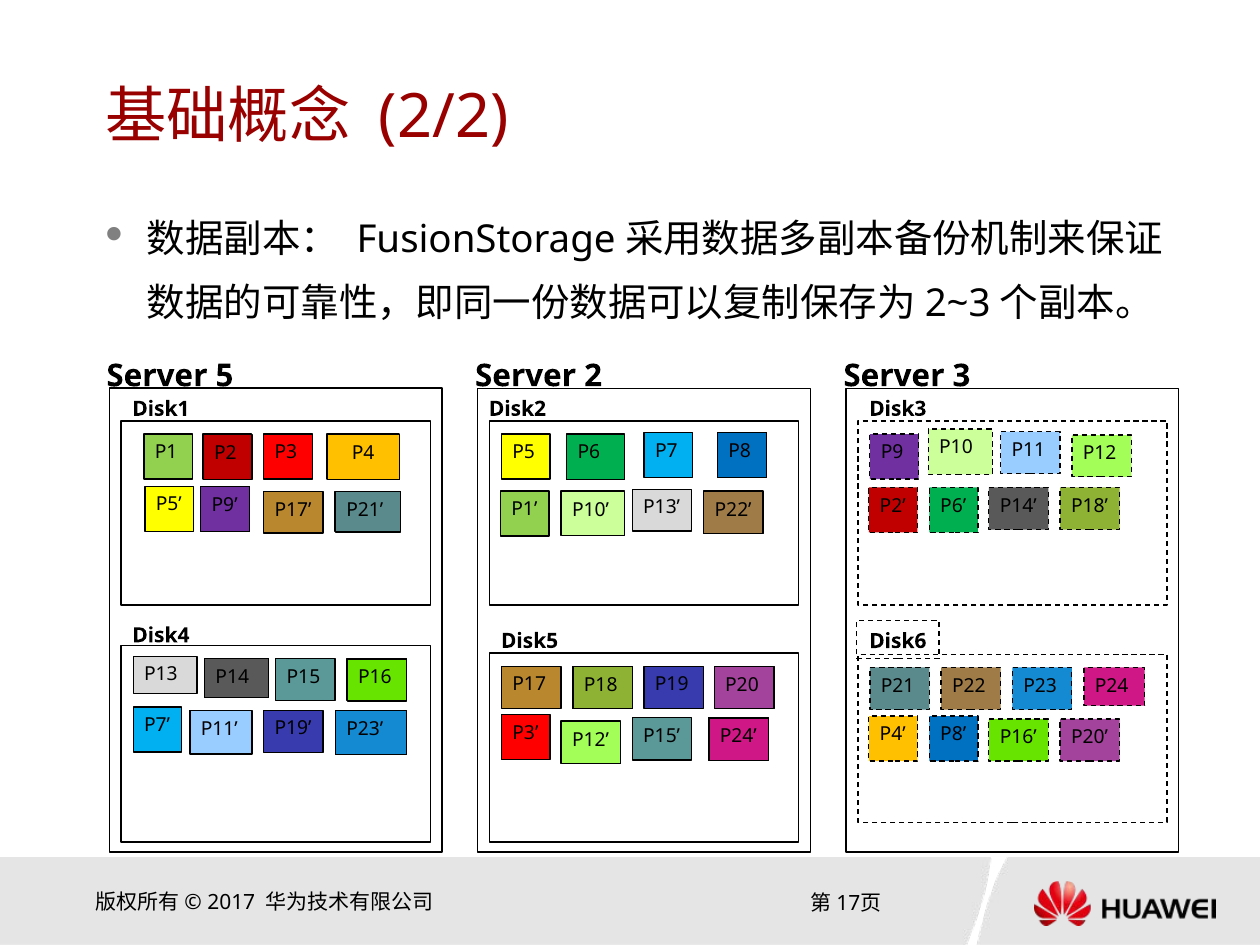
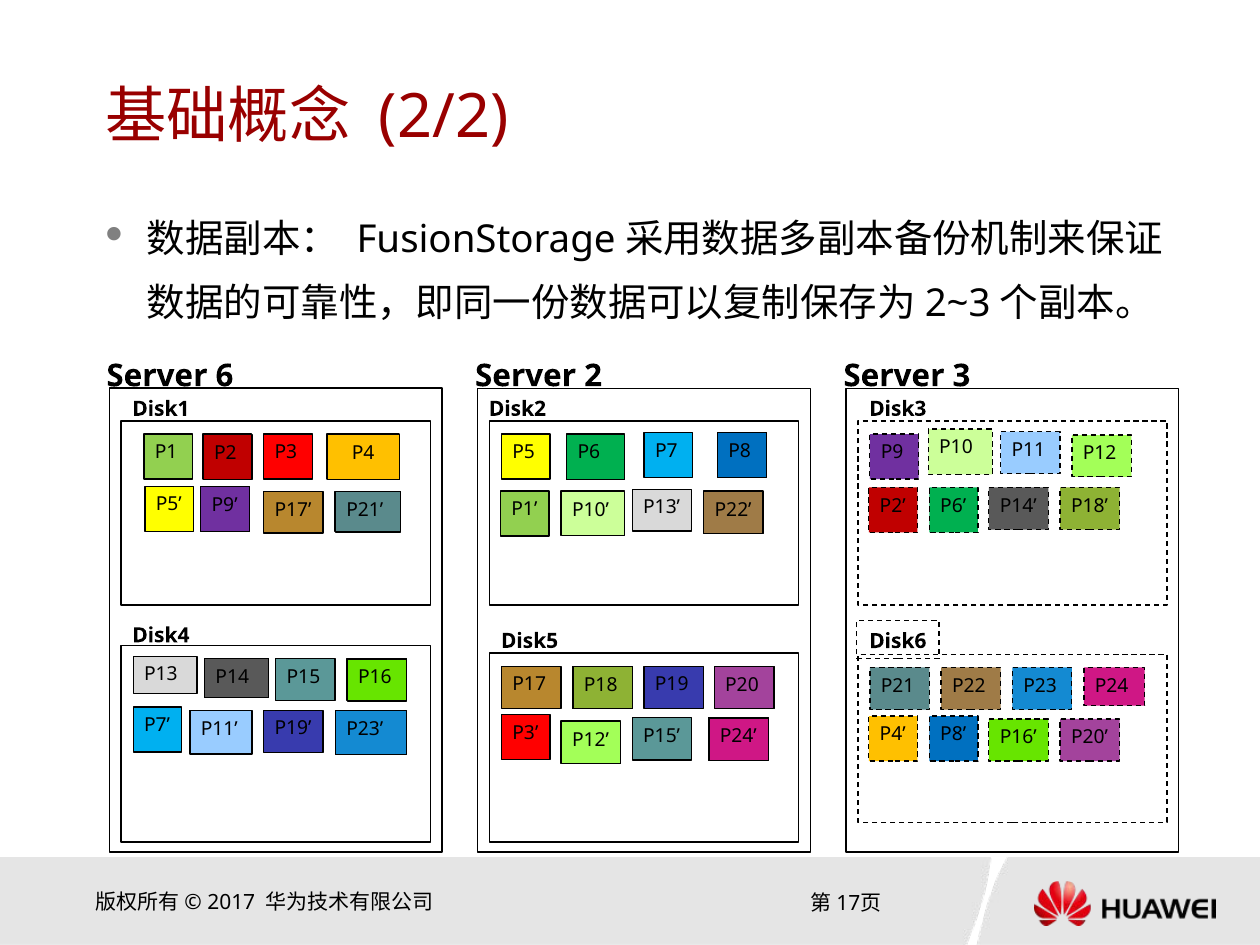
5: 5 -> 6
